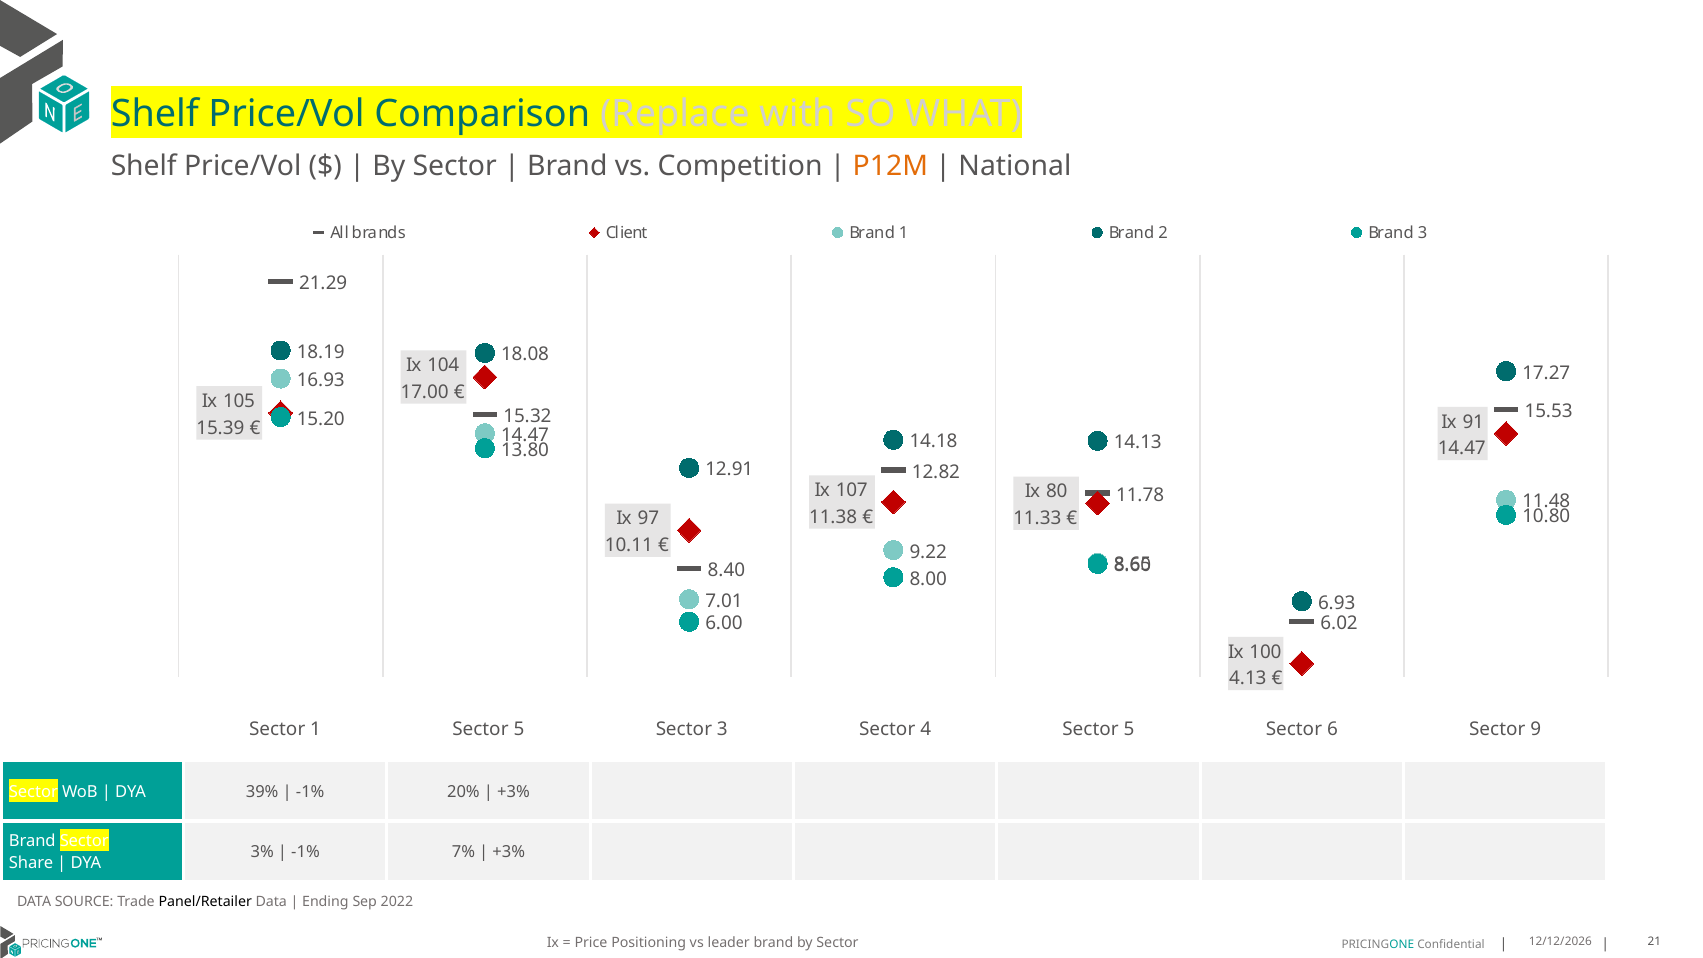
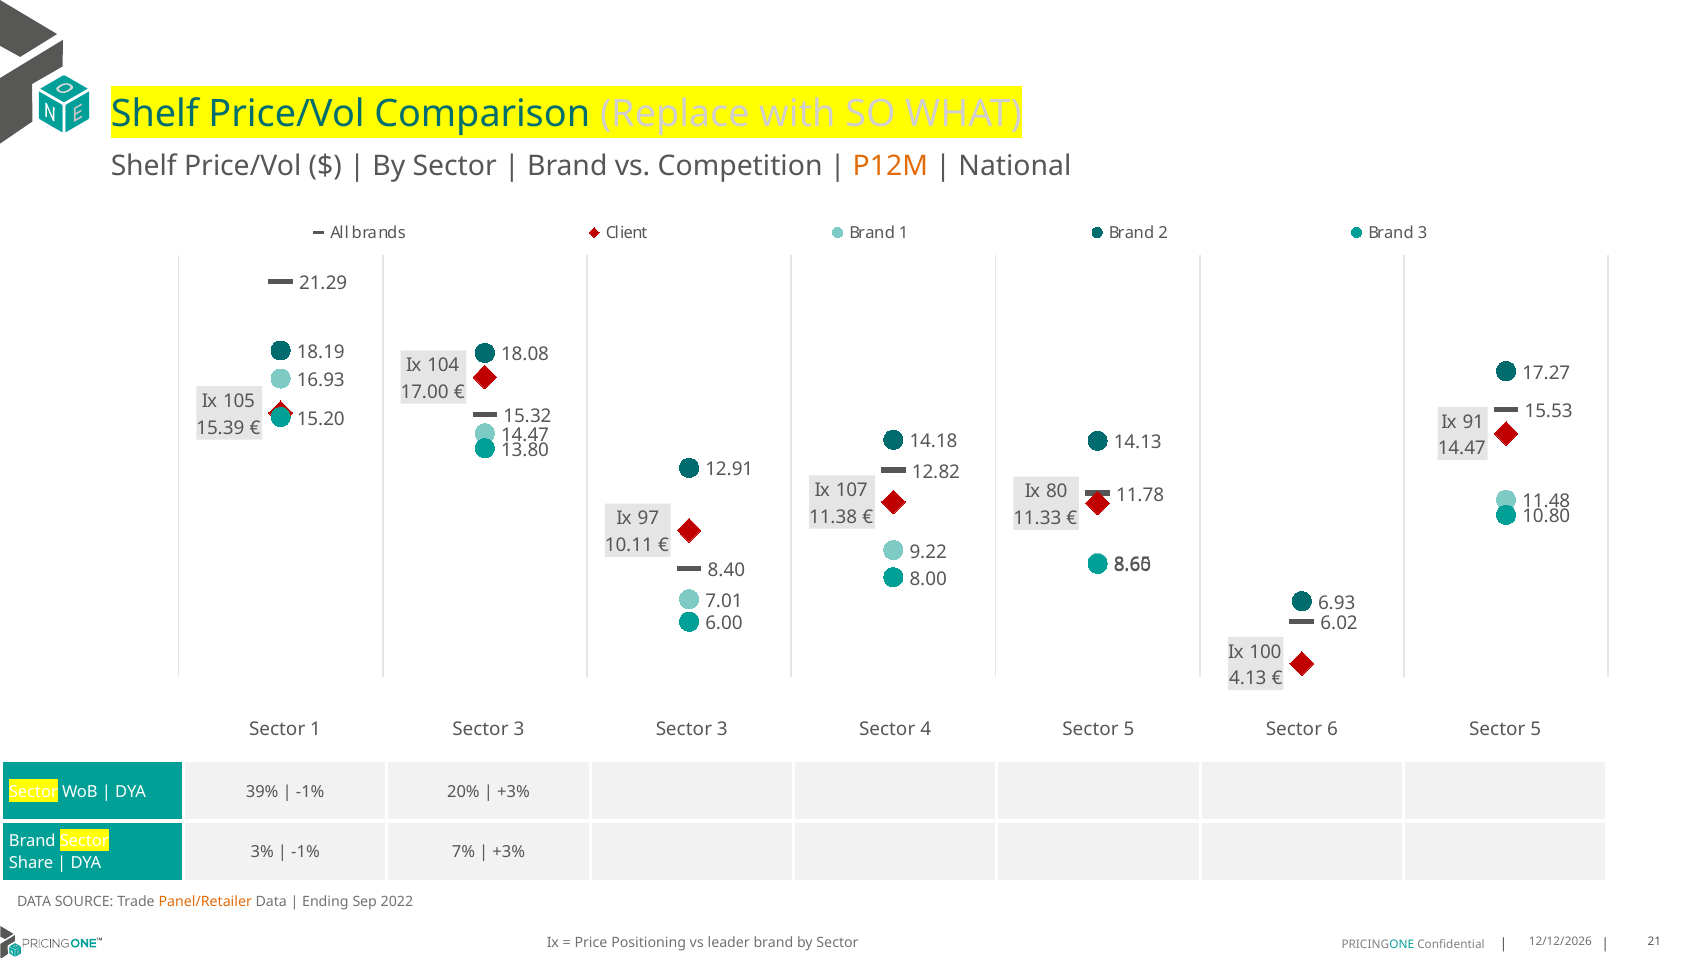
1 Sector 5: 5 -> 3
6 Sector 9: 9 -> 5
Panel/Retailer colour: black -> orange
